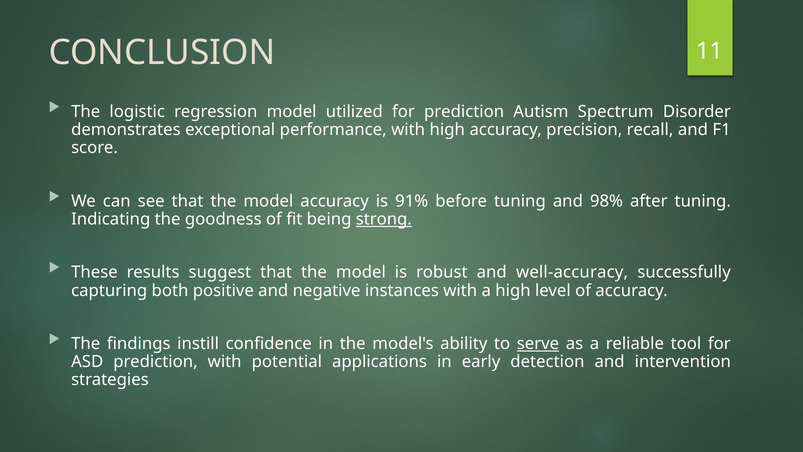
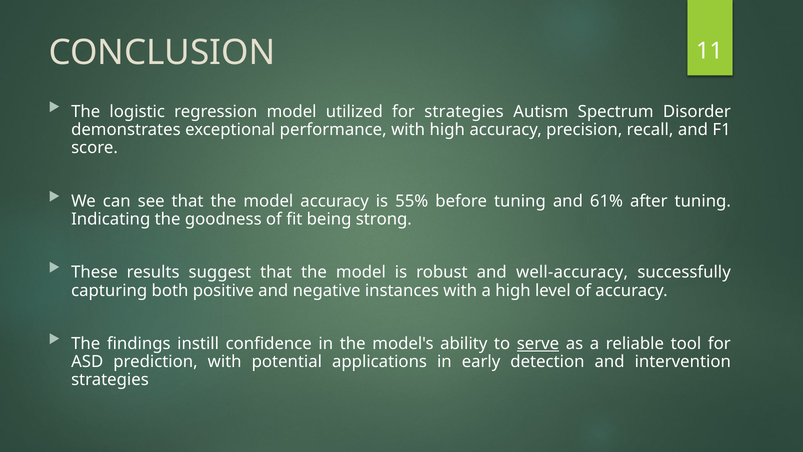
for prediction: prediction -> strategies
91%: 91% -> 55%
98%: 98% -> 61%
strong underline: present -> none
